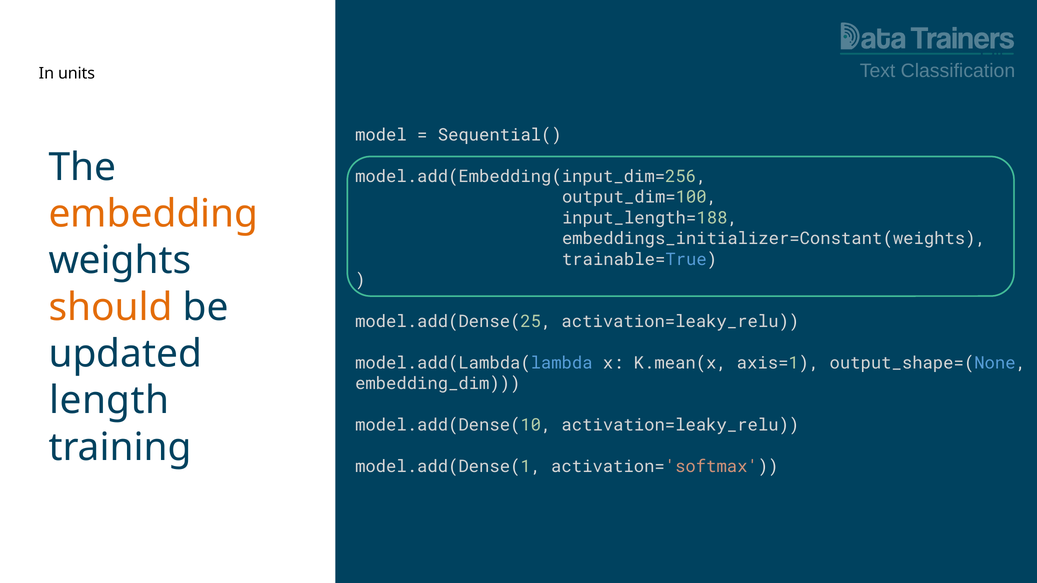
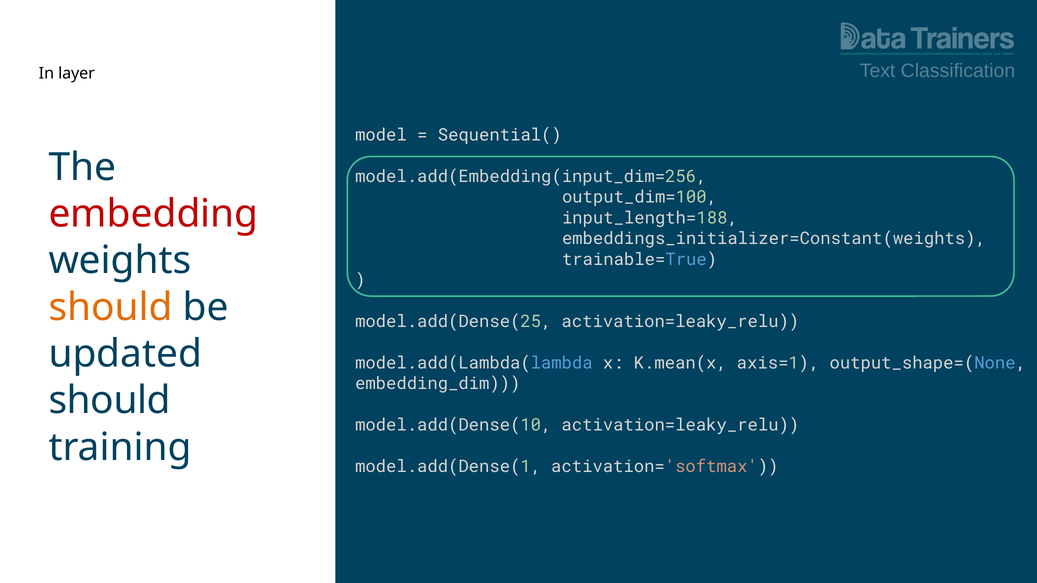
units: units -> layer
embedding colour: orange -> red
length at (109, 401): length -> should
